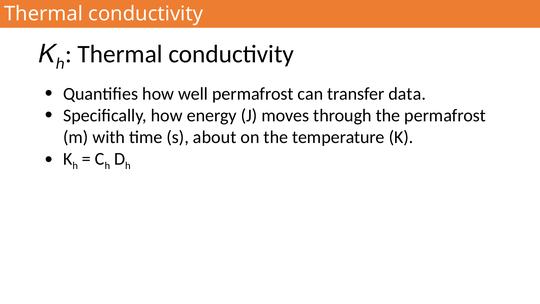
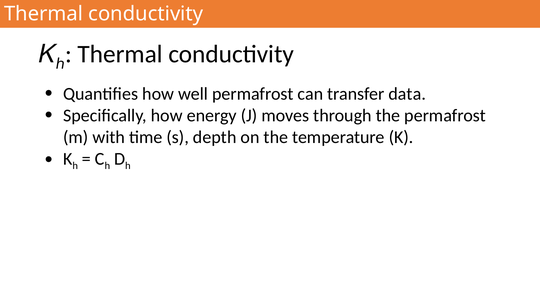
about: about -> depth
